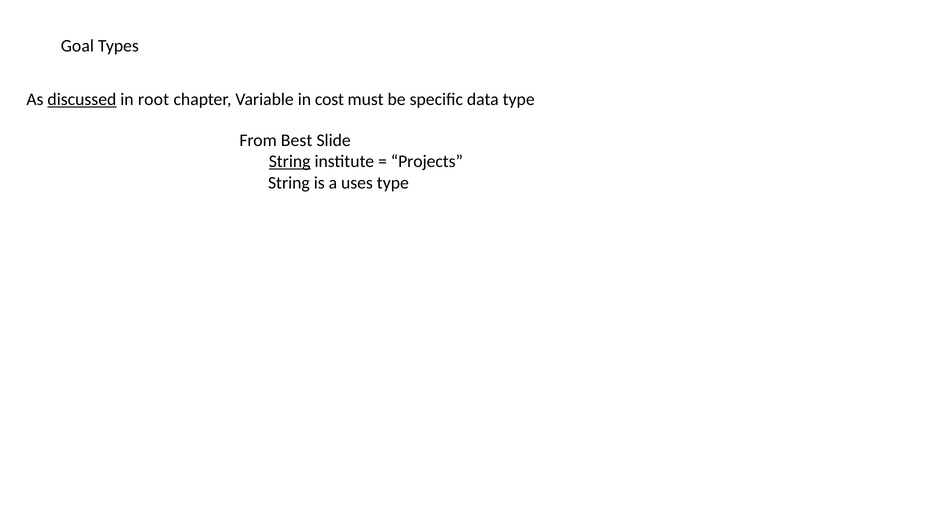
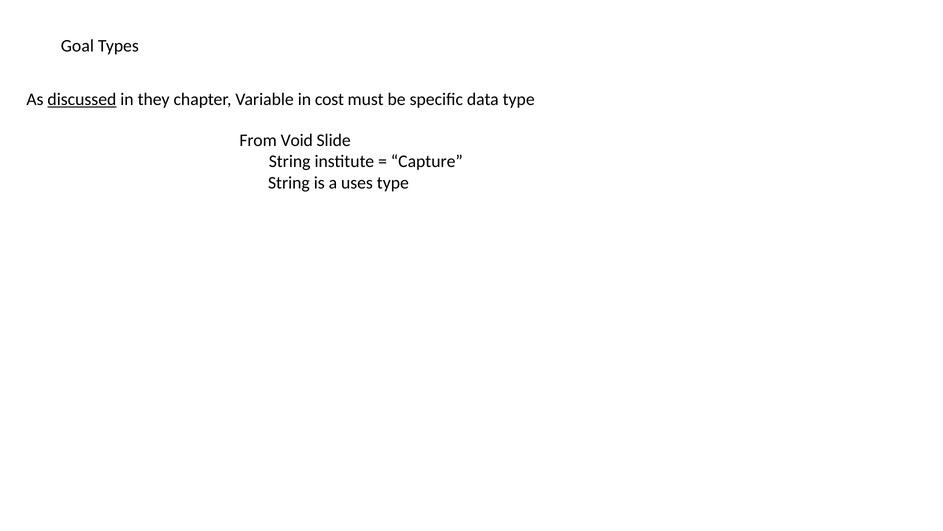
root: root -> they
Best: Best -> Void
String at (290, 161) underline: present -> none
Projects: Projects -> Capture
